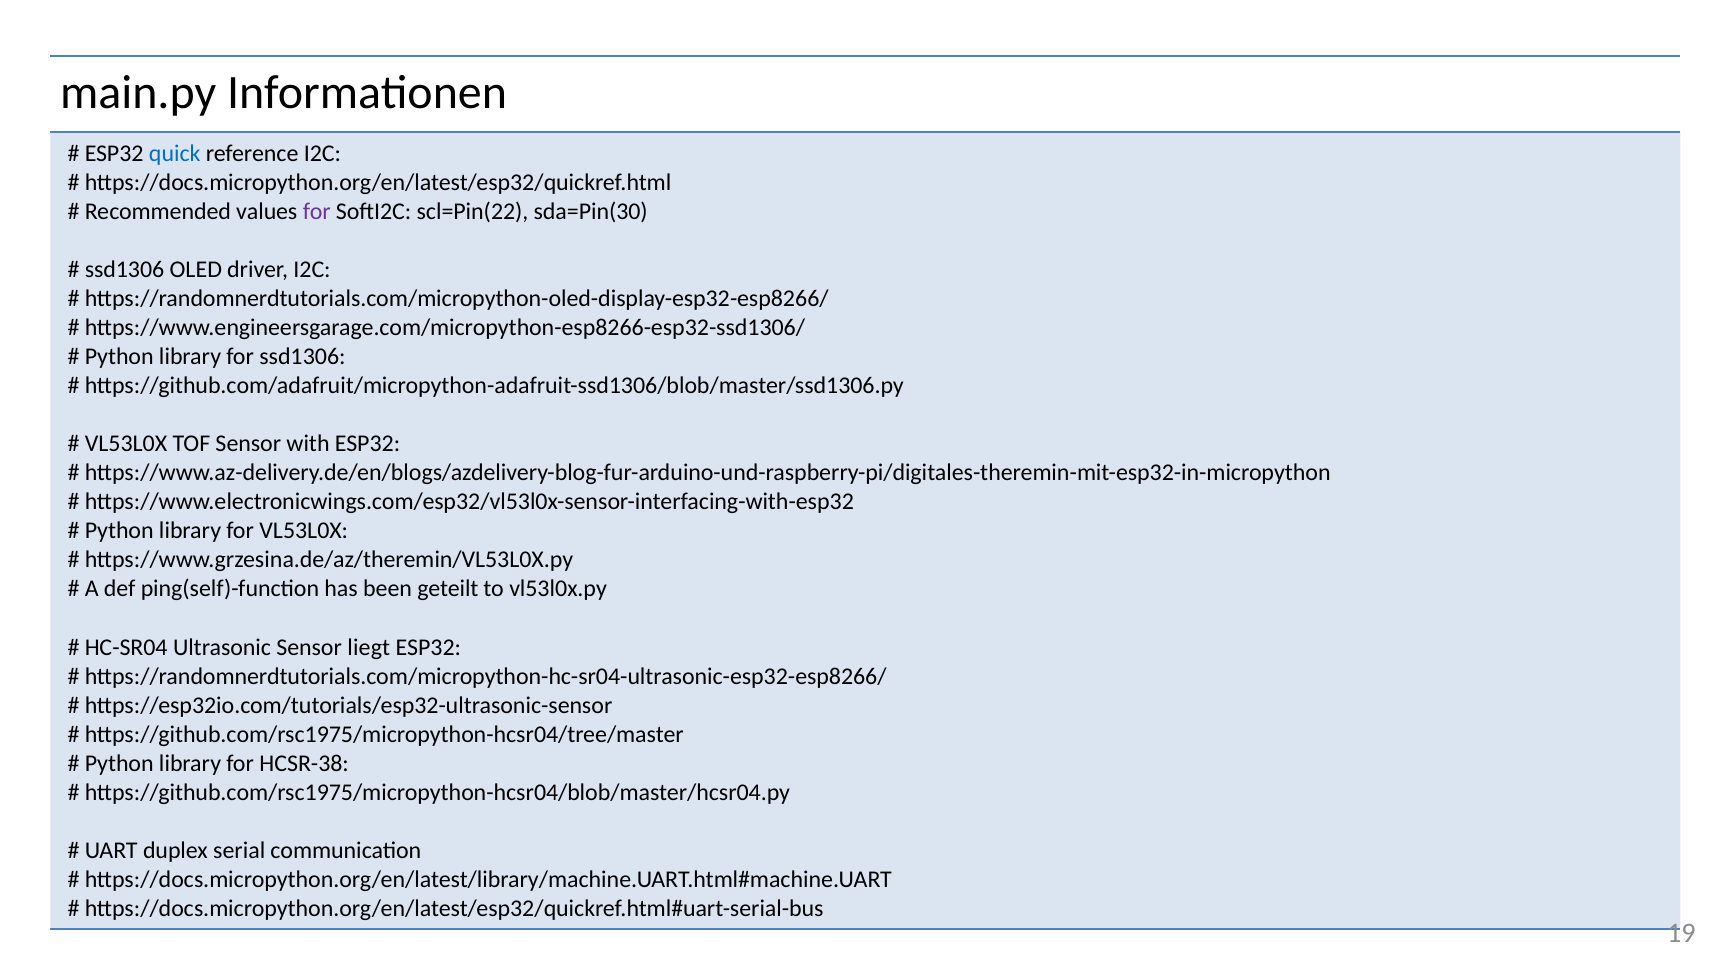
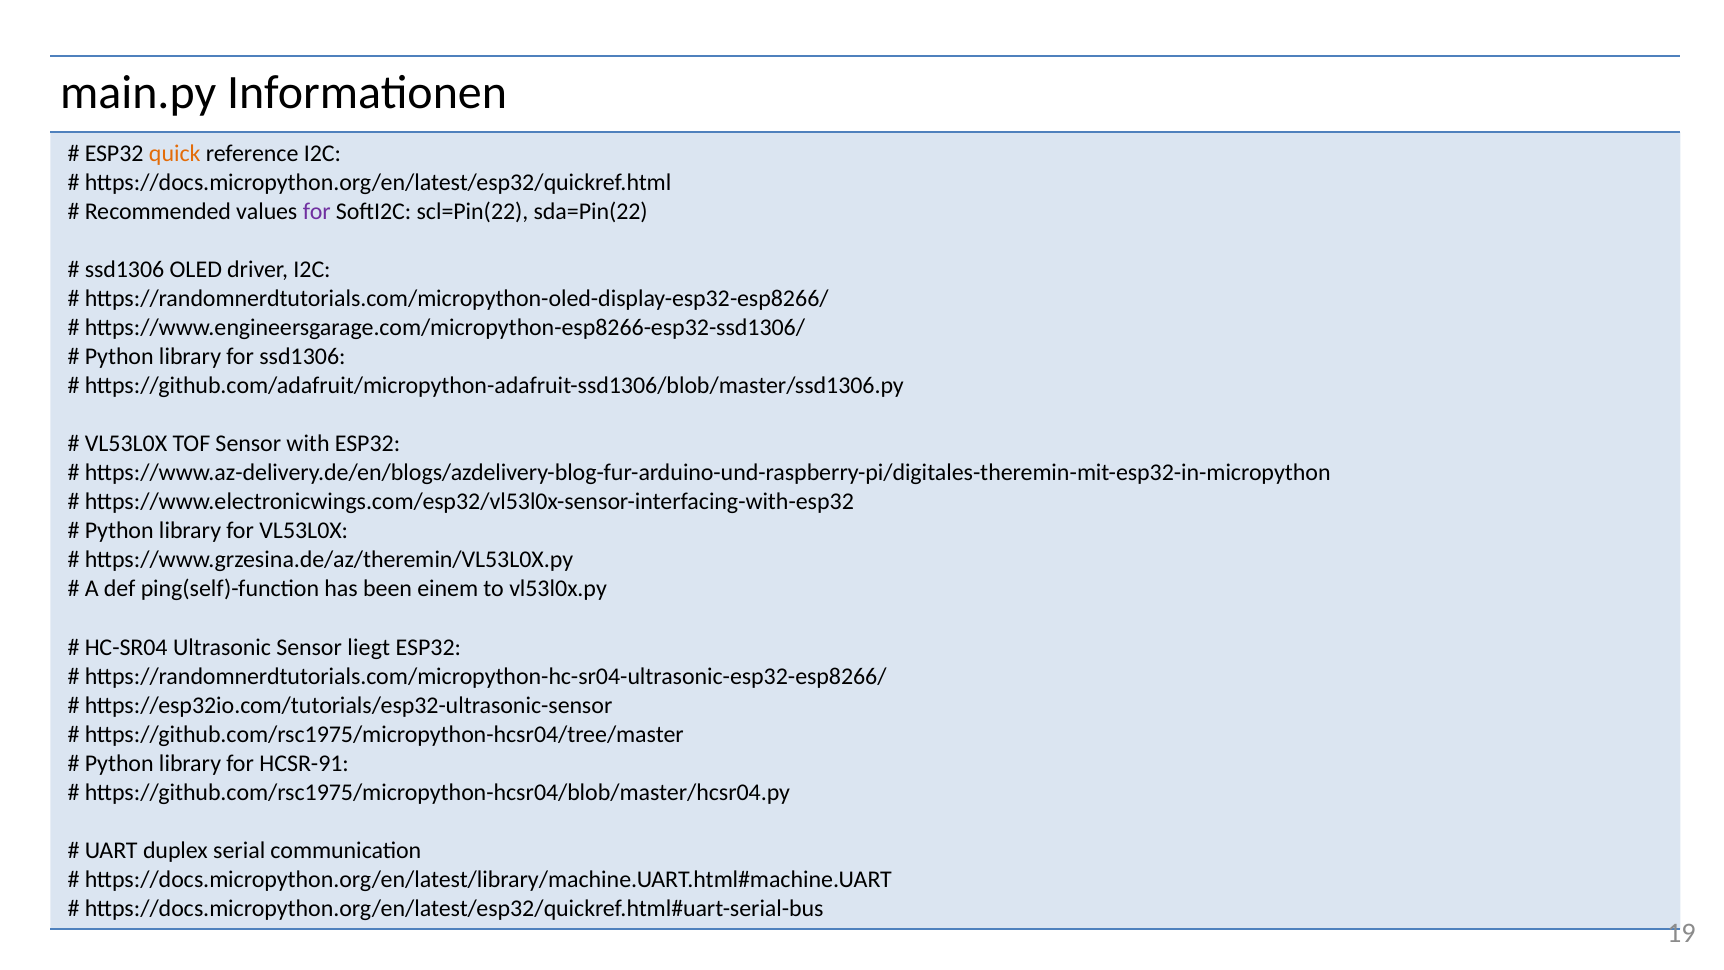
quick colour: blue -> orange
sda=Pin(30: sda=Pin(30 -> sda=Pin(22
geteilt: geteilt -> einem
HCSR-38: HCSR-38 -> HCSR-91
